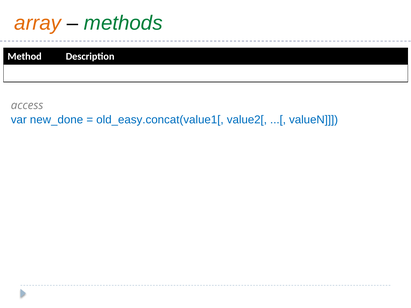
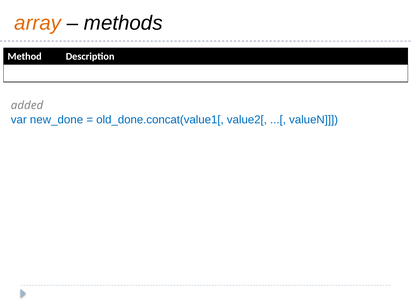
methods colour: green -> black
access: access -> added
old_easy.concat(value1[: old_easy.concat(value1[ -> old_done.concat(value1[
